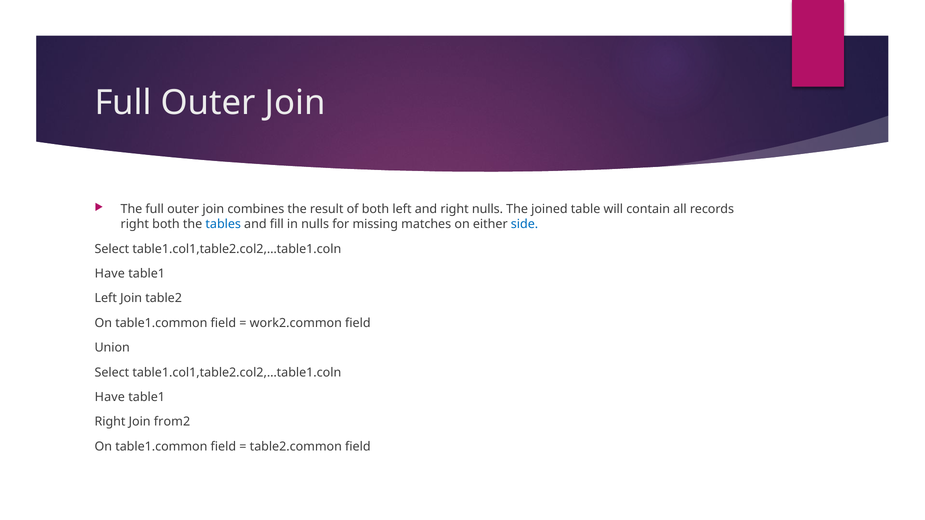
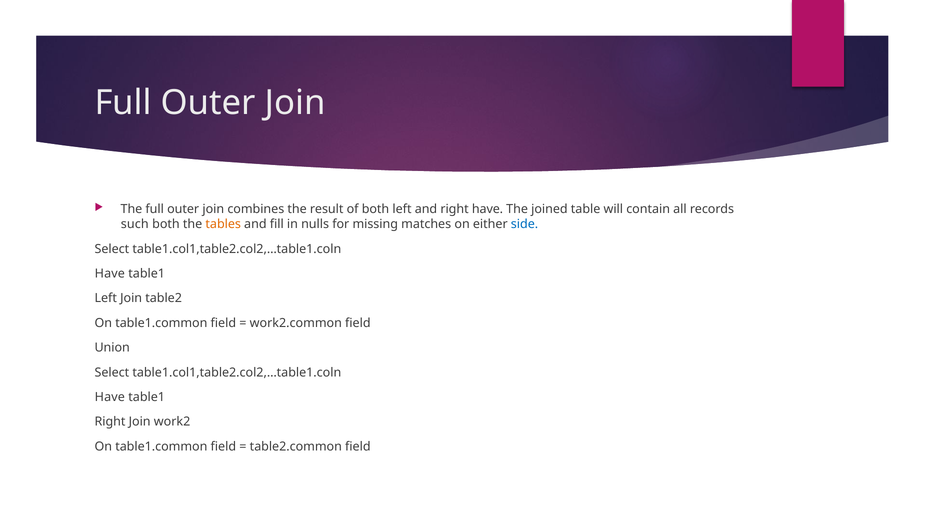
right nulls: nulls -> have
right at (135, 224): right -> such
tables colour: blue -> orange
from2: from2 -> work2
